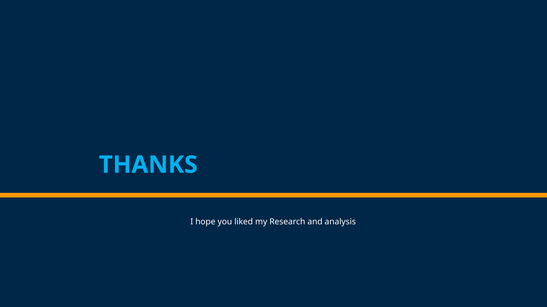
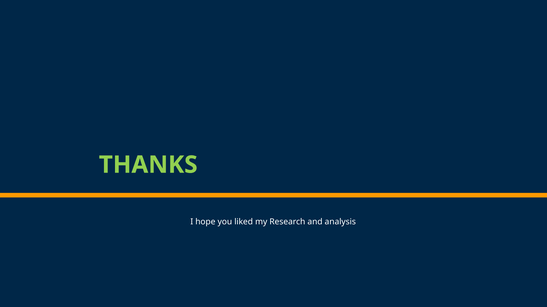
THANKS colour: light blue -> light green
